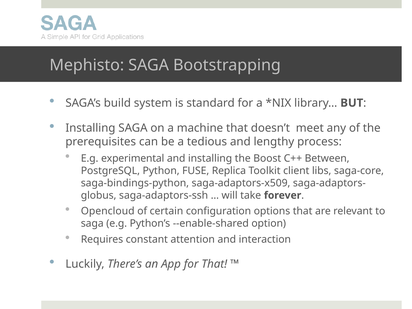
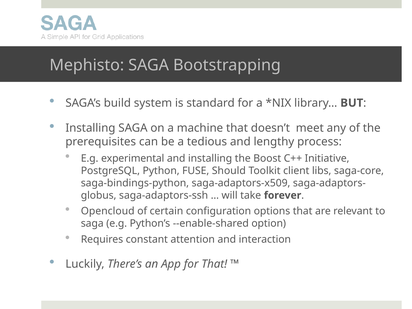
Between: Between -> Initiative
Replica: Replica -> Should
